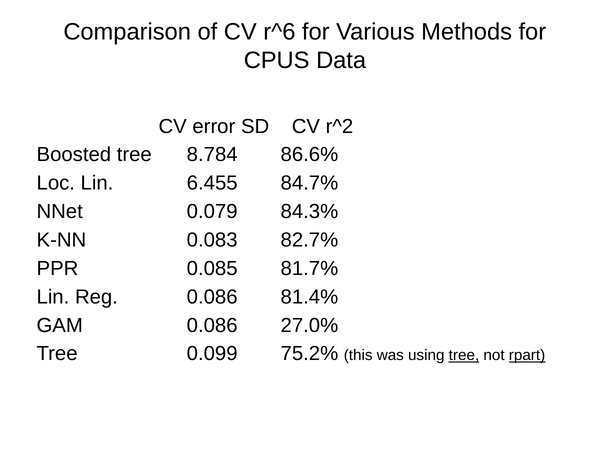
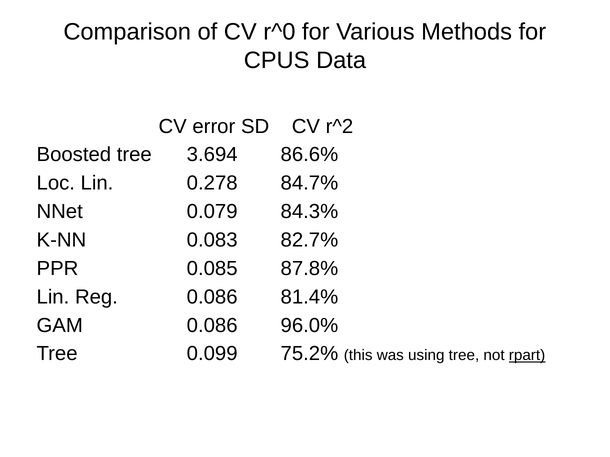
r^6: r^6 -> r^0
8.784: 8.784 -> 3.694
6.455: 6.455 -> 0.278
81.7%: 81.7% -> 87.8%
27.0%: 27.0% -> 96.0%
tree at (464, 356) underline: present -> none
